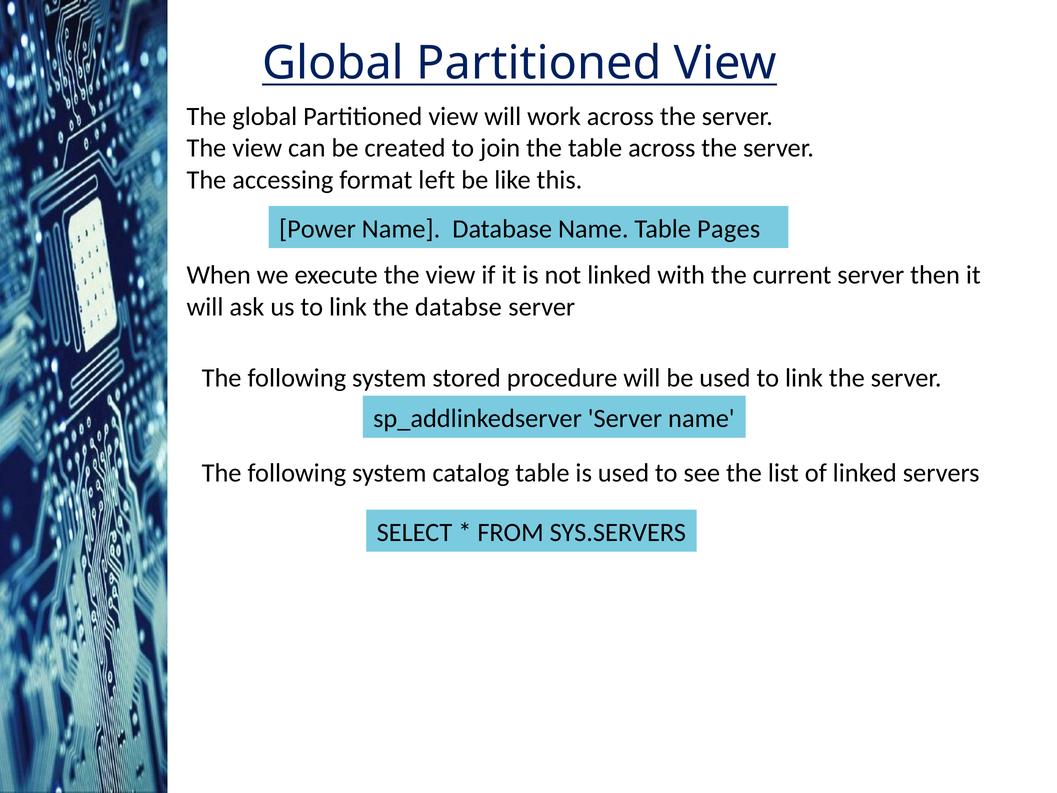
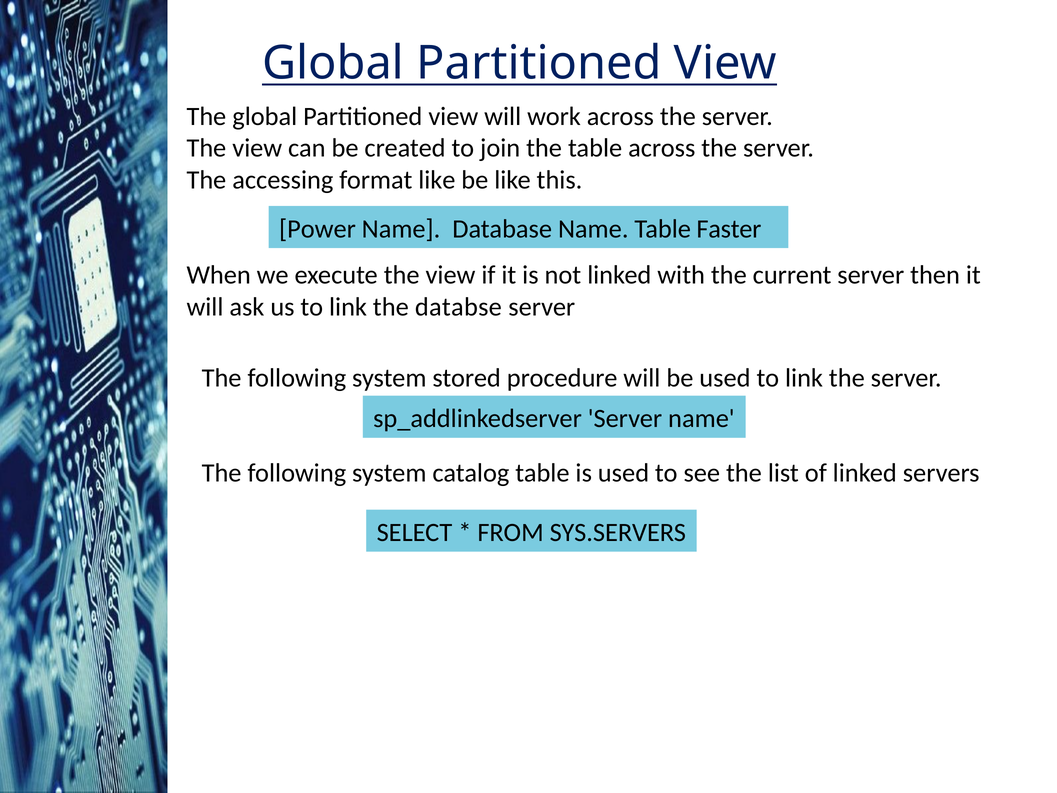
format left: left -> like
Pages: Pages -> Faster
